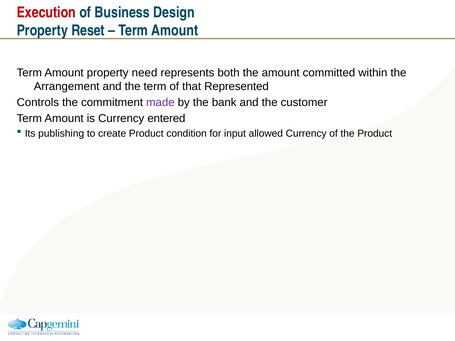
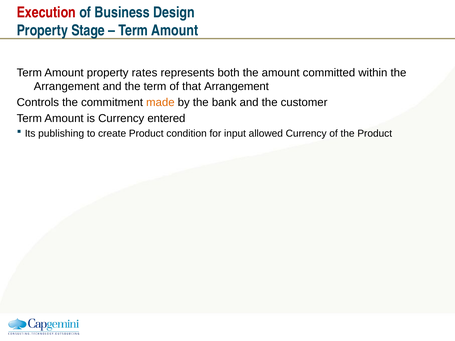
Reset: Reset -> Stage
need: need -> rates
that Represented: Represented -> Arrangement
made colour: purple -> orange
